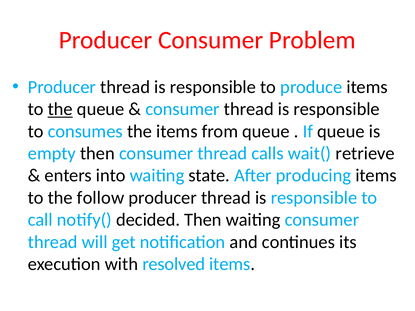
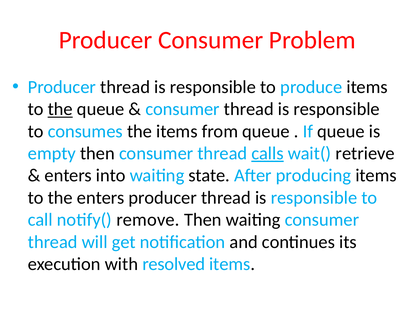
calls underline: none -> present
the follow: follow -> enters
decided: decided -> remove
